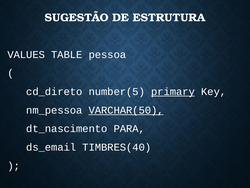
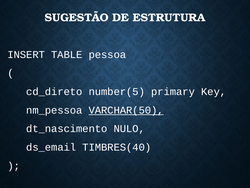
VALUES: VALUES -> INSERT
primary underline: present -> none
PARA: PARA -> NULO
